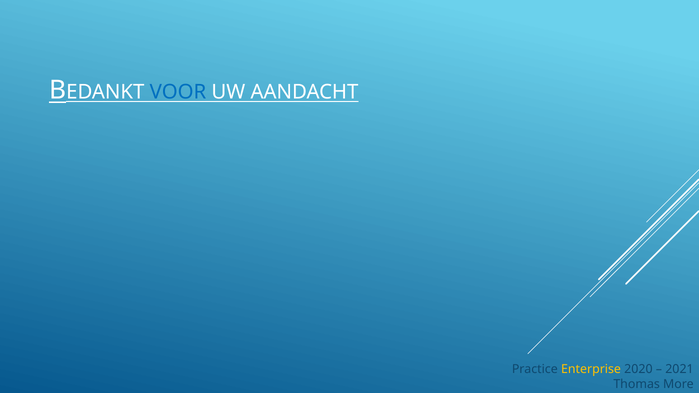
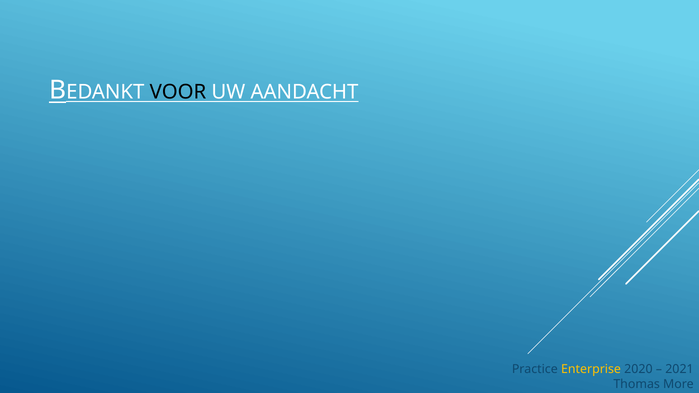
VOOR colour: blue -> black
